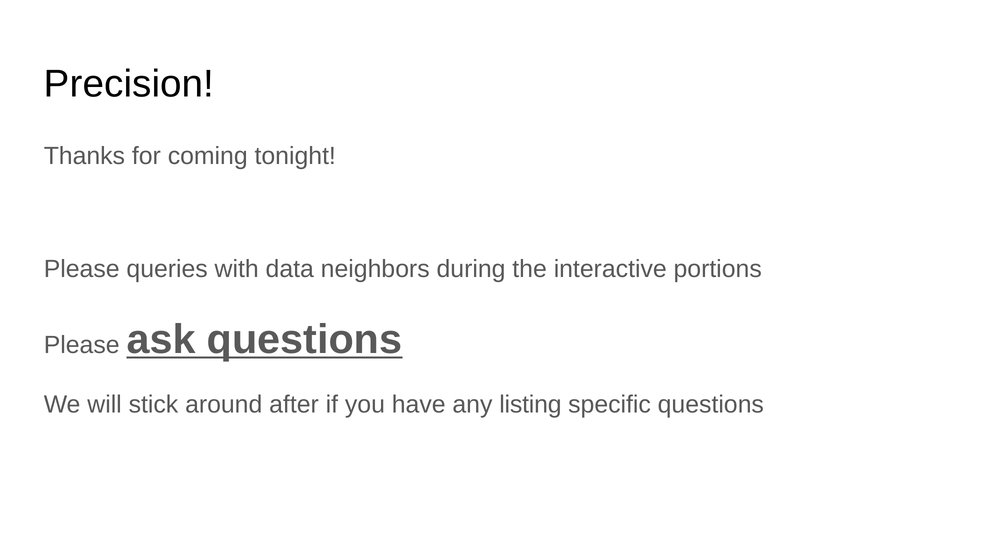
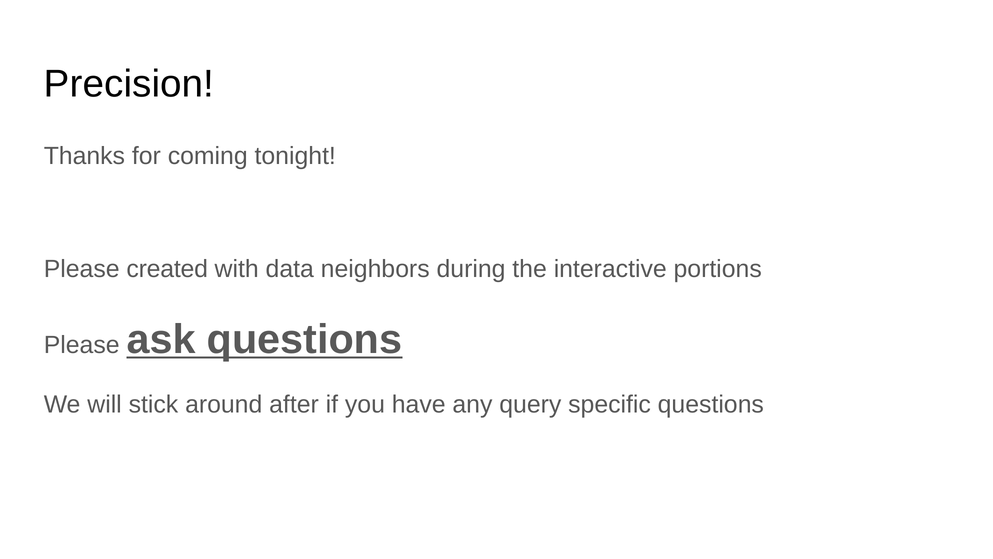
queries: queries -> created
listing: listing -> query
